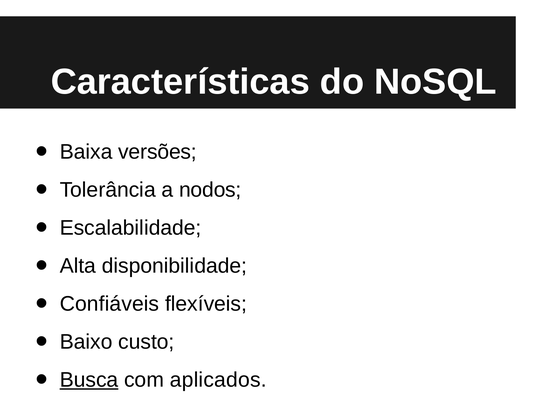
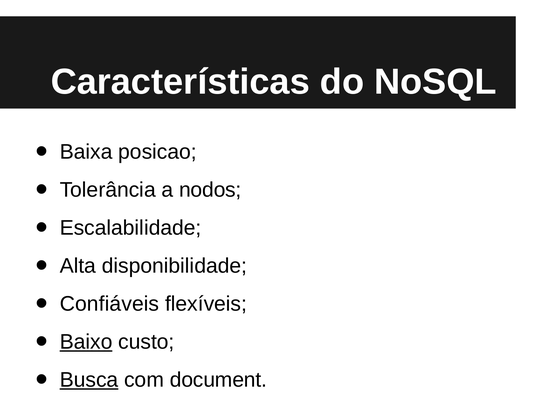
versões: versões -> posicao
Baixo underline: none -> present
aplicados: aplicados -> document
